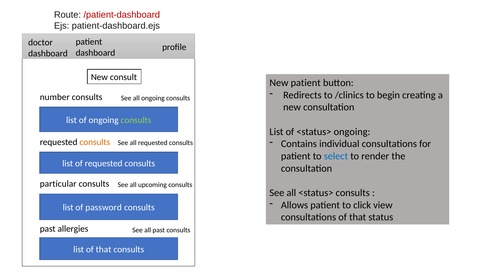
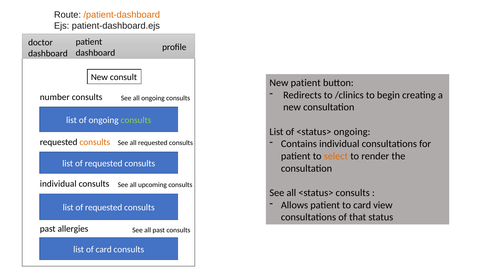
/patient-dashboard colour: red -> orange
select colour: blue -> orange
particular at (58, 184): particular -> individual
to click: click -> card
password at (104, 207): password -> requested
list of that: that -> card
